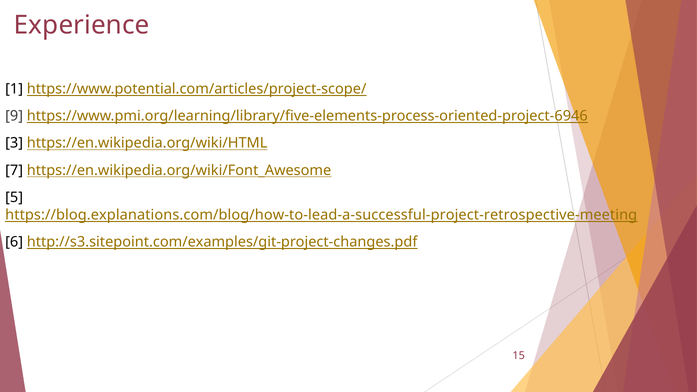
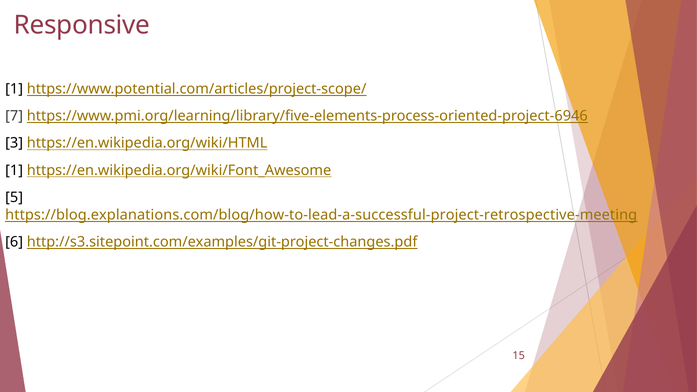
Experience: Experience -> Responsive
9: 9 -> 7
7 at (14, 170): 7 -> 1
